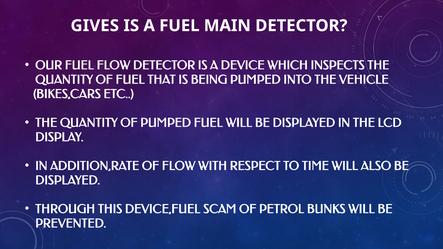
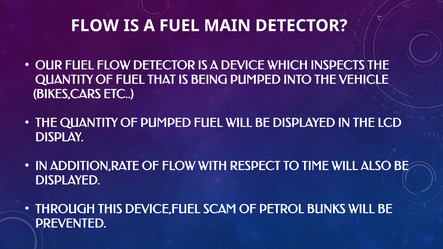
GIVES at (95, 26): GIVES -> FLOW
